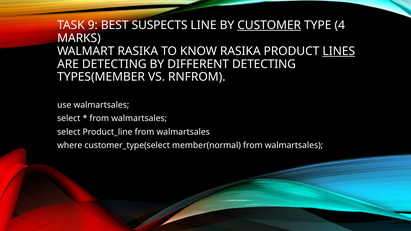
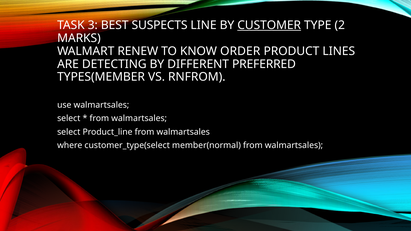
9: 9 -> 3
4: 4 -> 2
WALMART RASIKA: RASIKA -> RENEW
KNOW RASIKA: RASIKA -> ORDER
LINES underline: present -> none
DIFFERENT DETECTING: DETECTING -> PREFERRED
